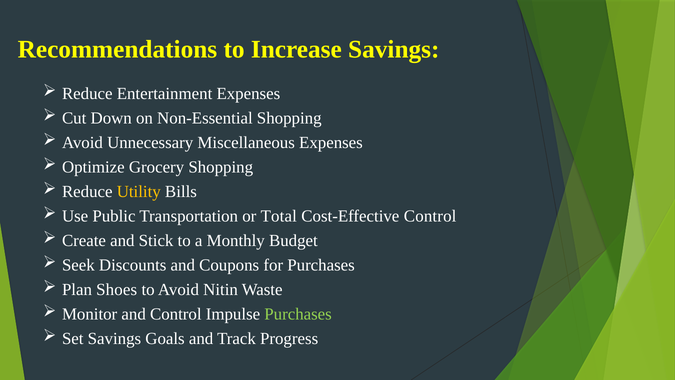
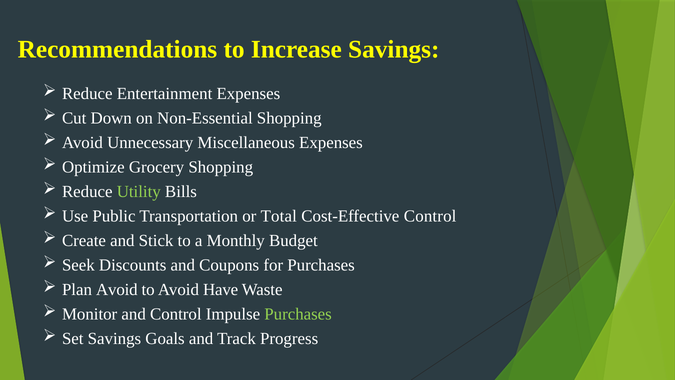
Utility colour: yellow -> light green
Plan Shoes: Shoes -> Avoid
Nitin: Nitin -> Have
